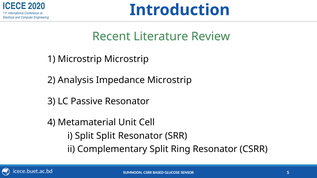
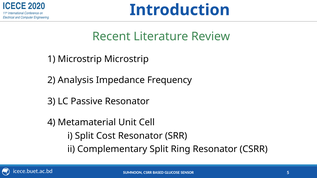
Impedance Microstrip: Microstrip -> Frequency
Split Split: Split -> Cost
